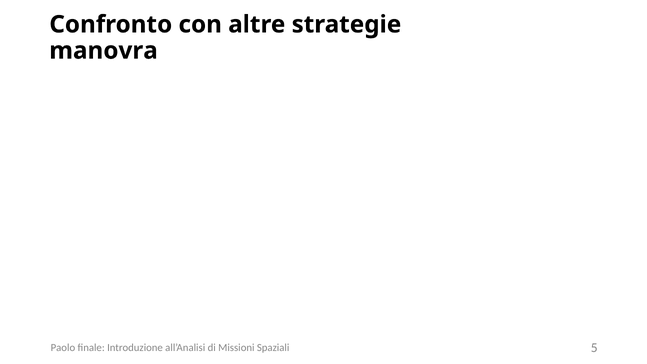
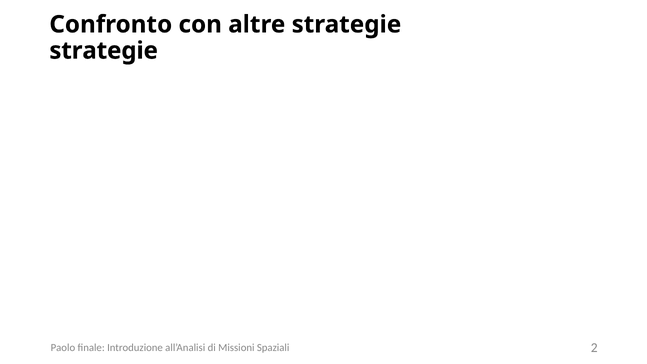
manovra at (104, 51): manovra -> strategie
5: 5 -> 2
